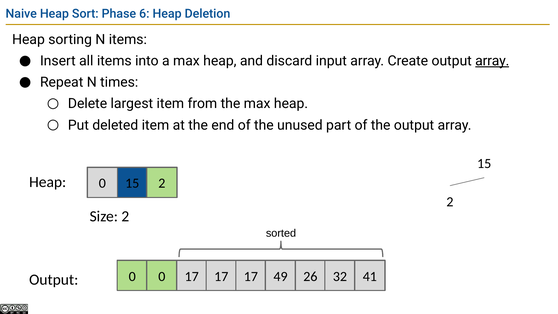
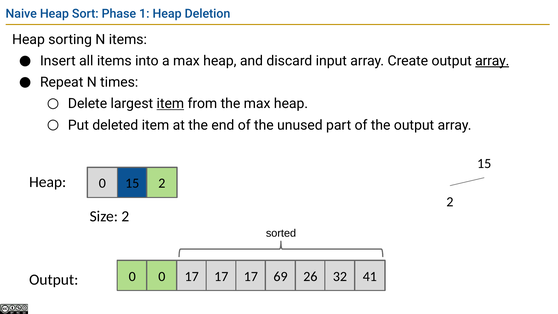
6: 6 -> 1
item at (170, 104) underline: none -> present
49: 49 -> 69
